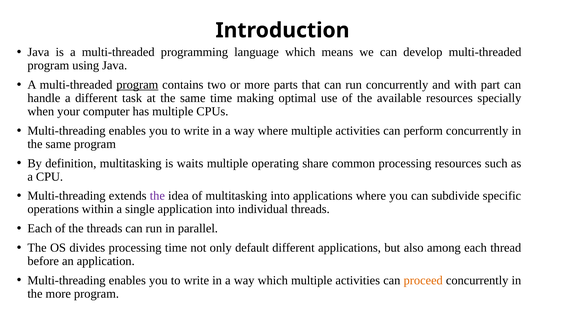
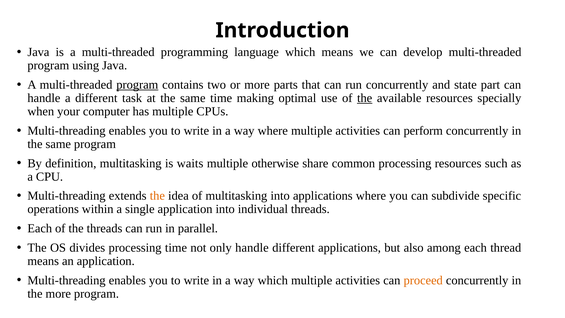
with: with -> state
the at (365, 98) underline: none -> present
operating: operating -> otherwise
the at (157, 196) colour: purple -> orange
only default: default -> handle
before at (43, 261): before -> means
